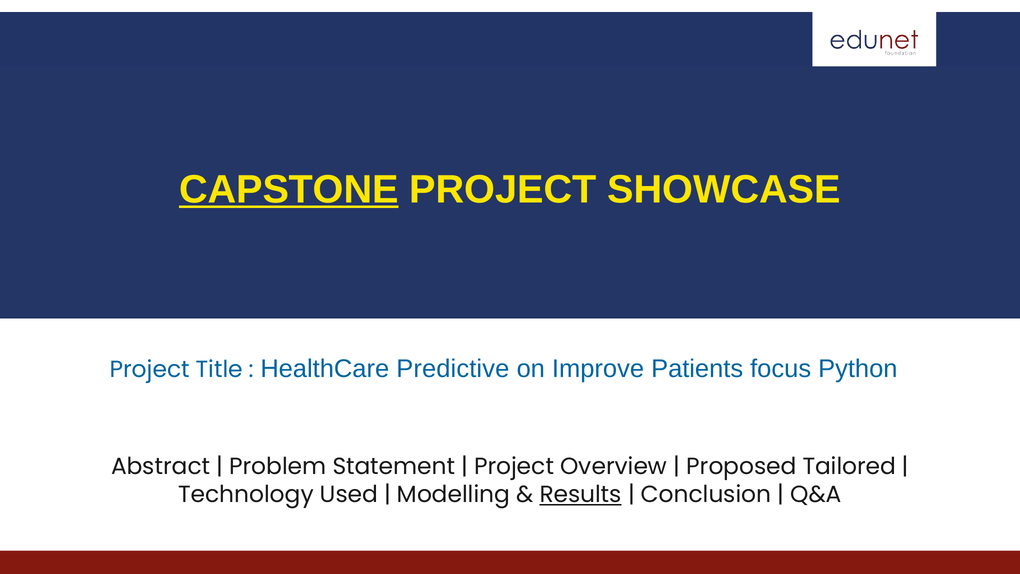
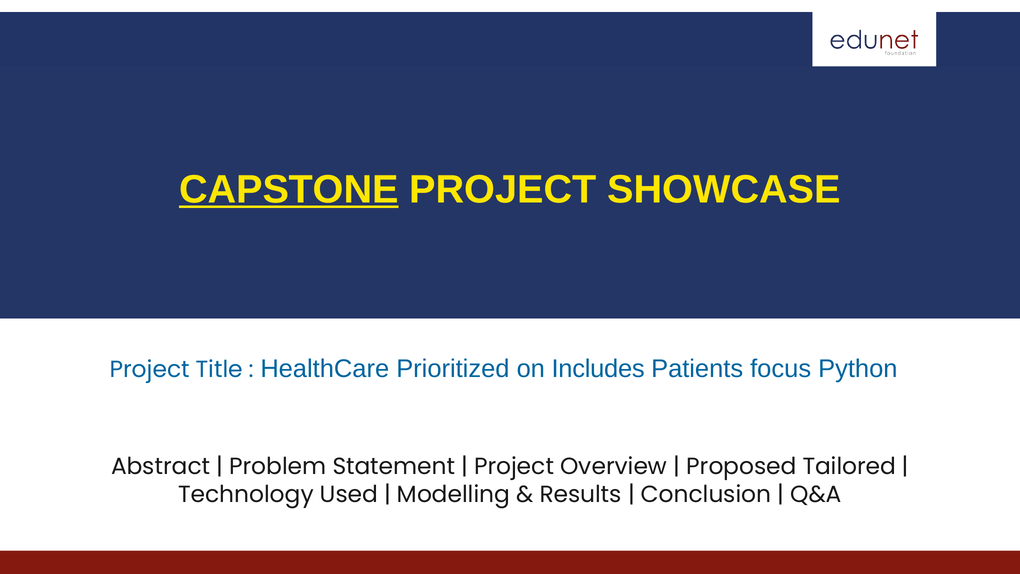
Predictive: Predictive -> Prioritized
Improve: Improve -> Includes
Results underline: present -> none
